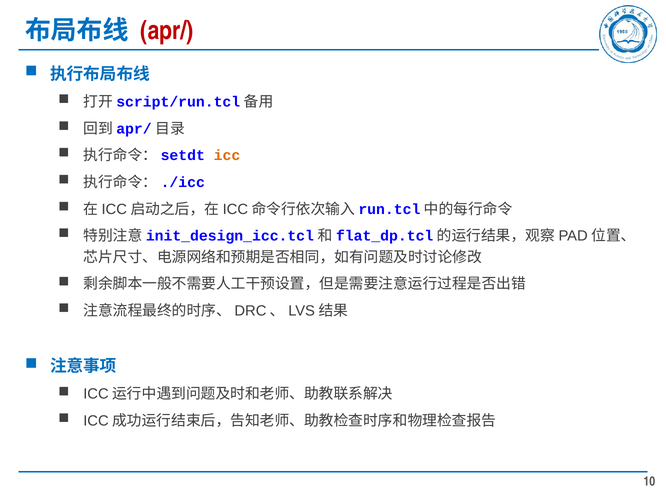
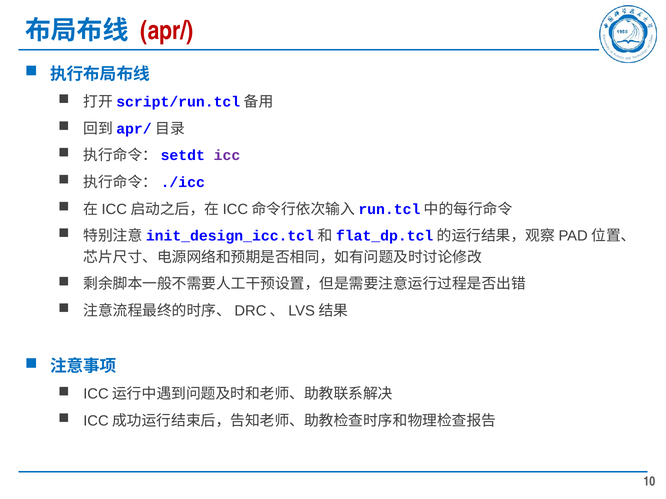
icc colour: orange -> purple
